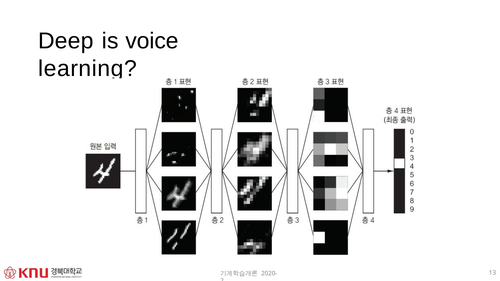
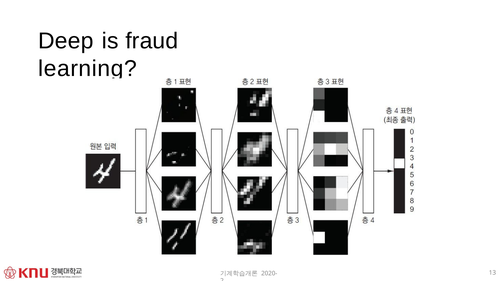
voice: voice -> fraud
